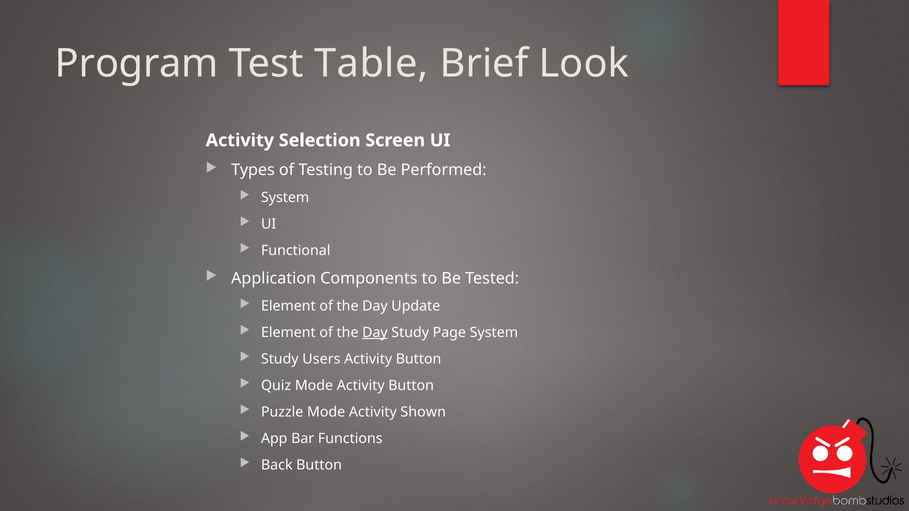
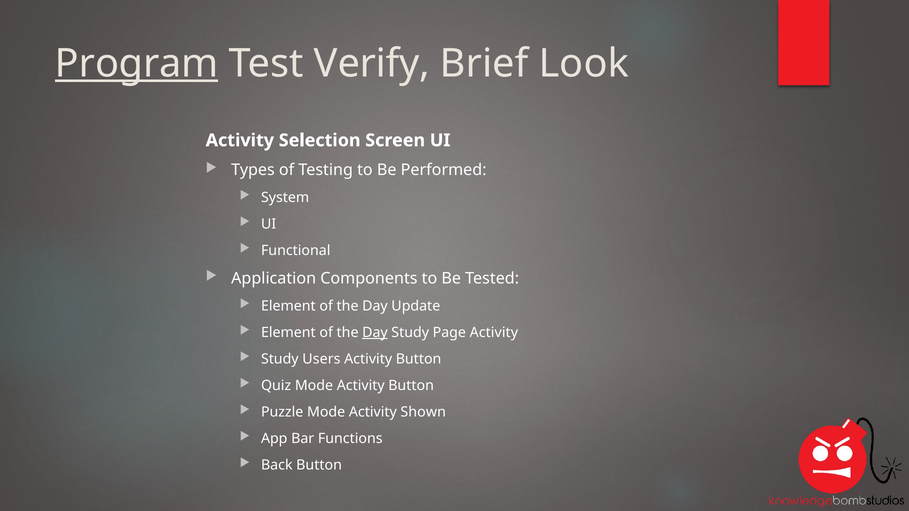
Program underline: none -> present
Table: Table -> Verify
Page System: System -> Activity
